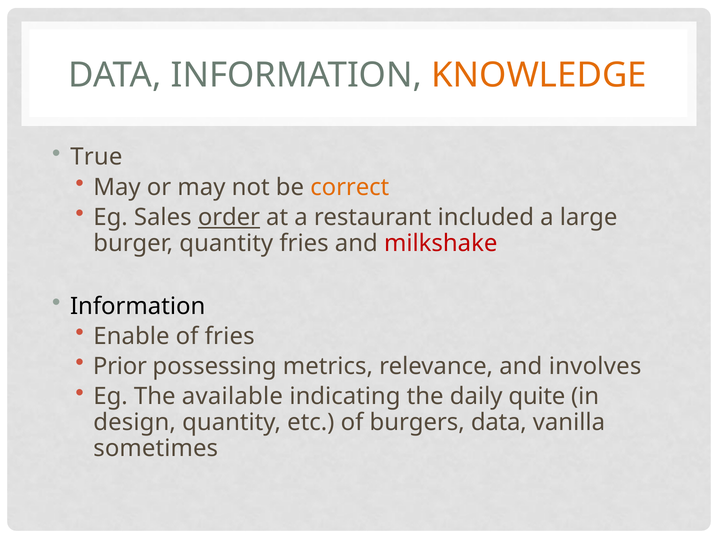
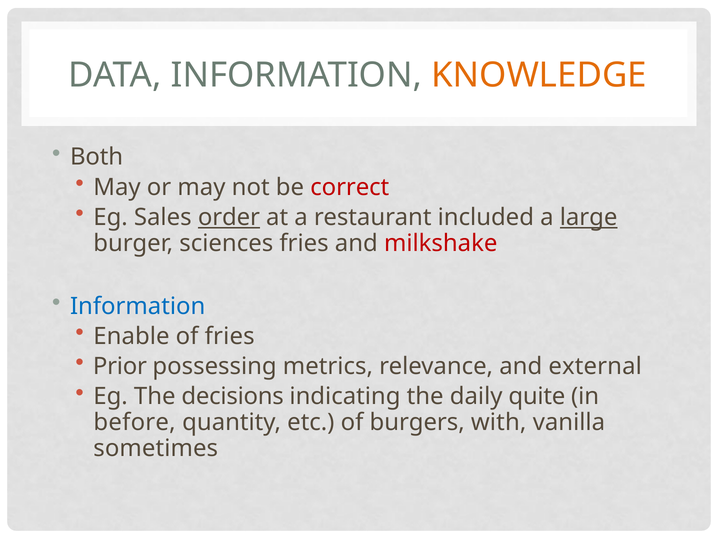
True: True -> Both
correct colour: orange -> red
large underline: none -> present
burger quantity: quantity -> sciences
Information at (138, 306) colour: black -> blue
involves: involves -> external
available: available -> decisions
design: design -> before
burgers data: data -> with
